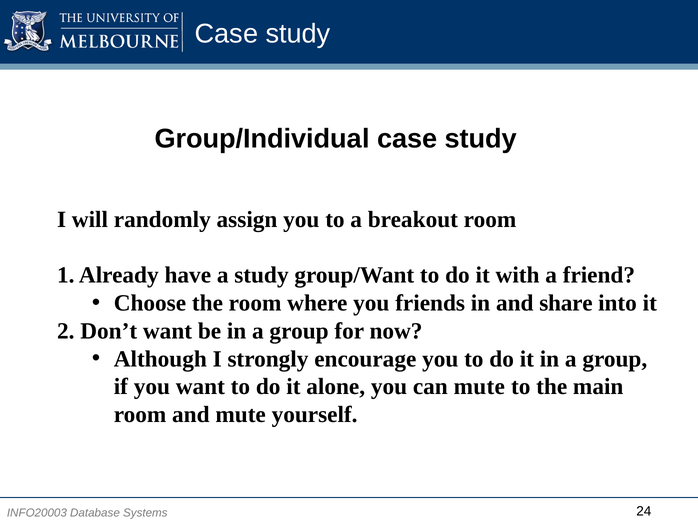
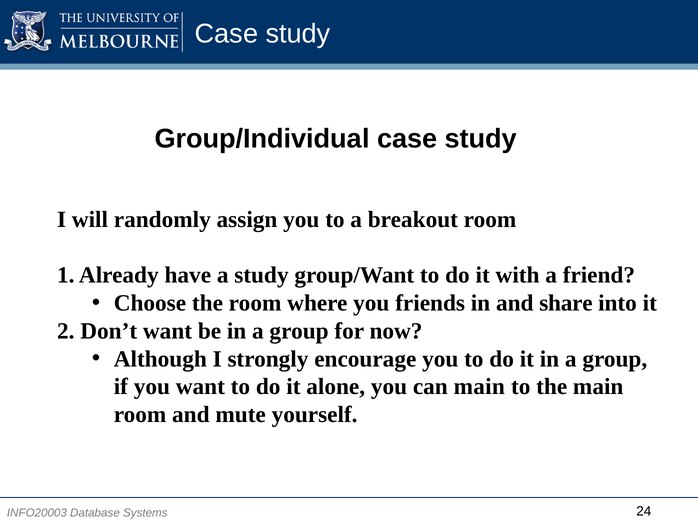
can mute: mute -> main
